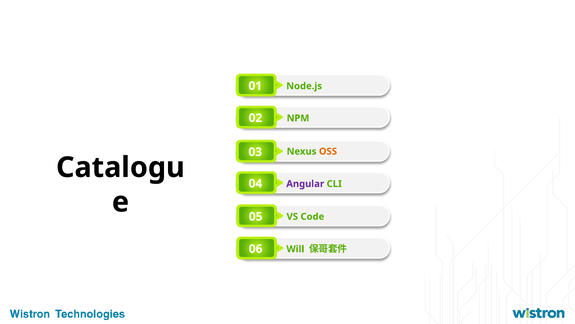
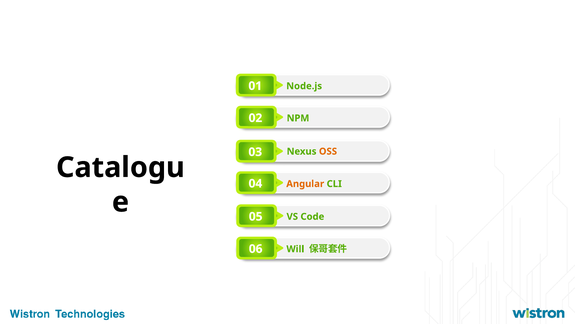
Angular colour: purple -> orange
